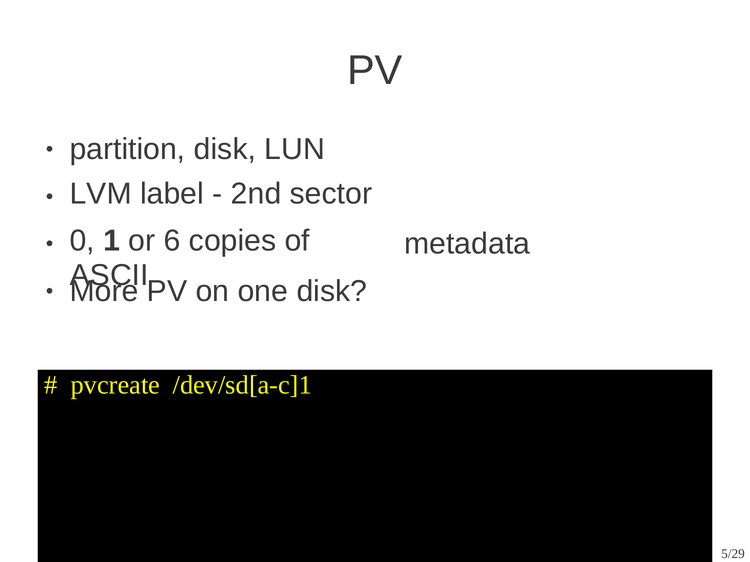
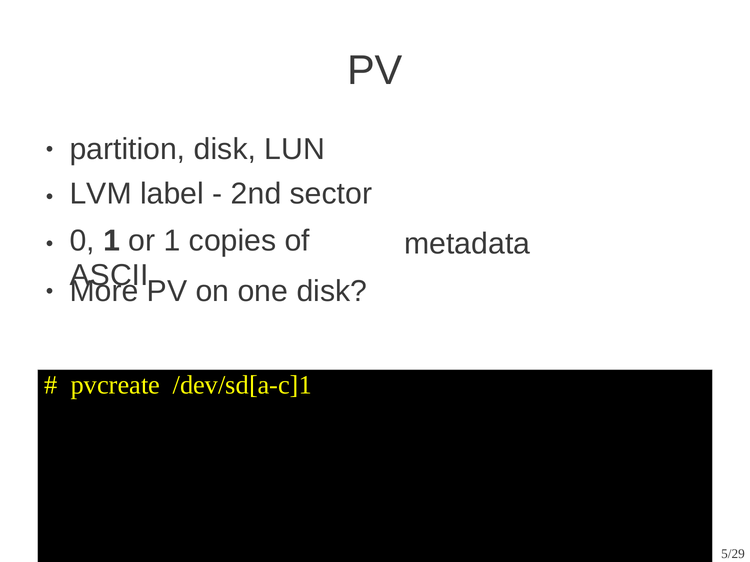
or 6: 6 -> 1
